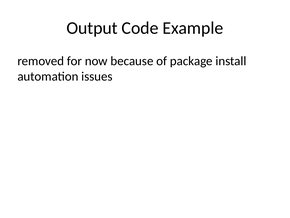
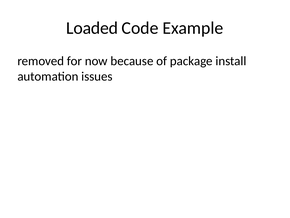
Output: Output -> Loaded
